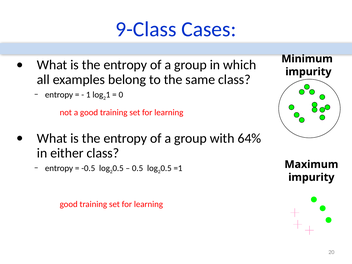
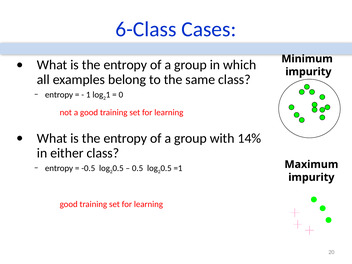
9-Class: 9-Class -> 6-Class
64%: 64% -> 14%
